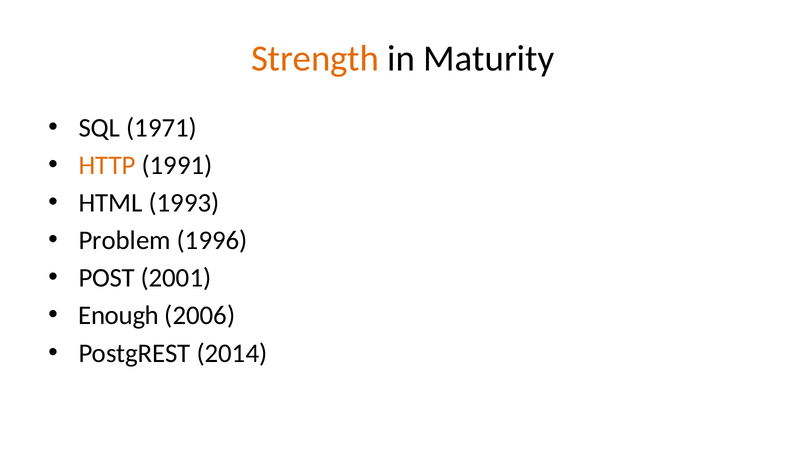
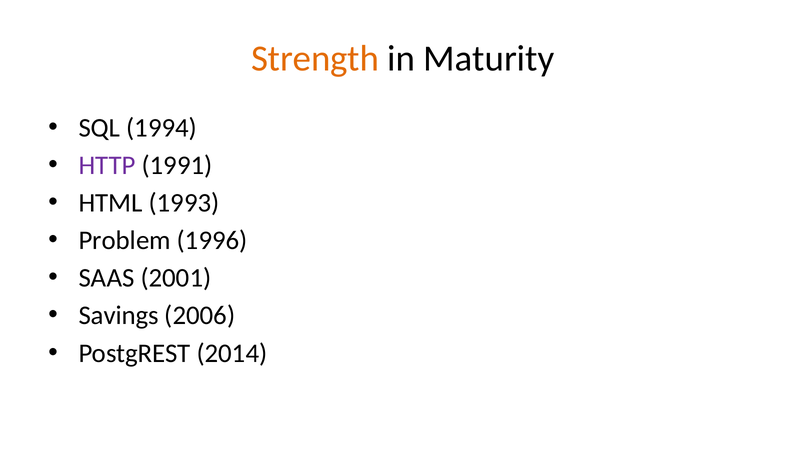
1971: 1971 -> 1994
HTTP colour: orange -> purple
POST: POST -> SAAS
Enough: Enough -> Savings
